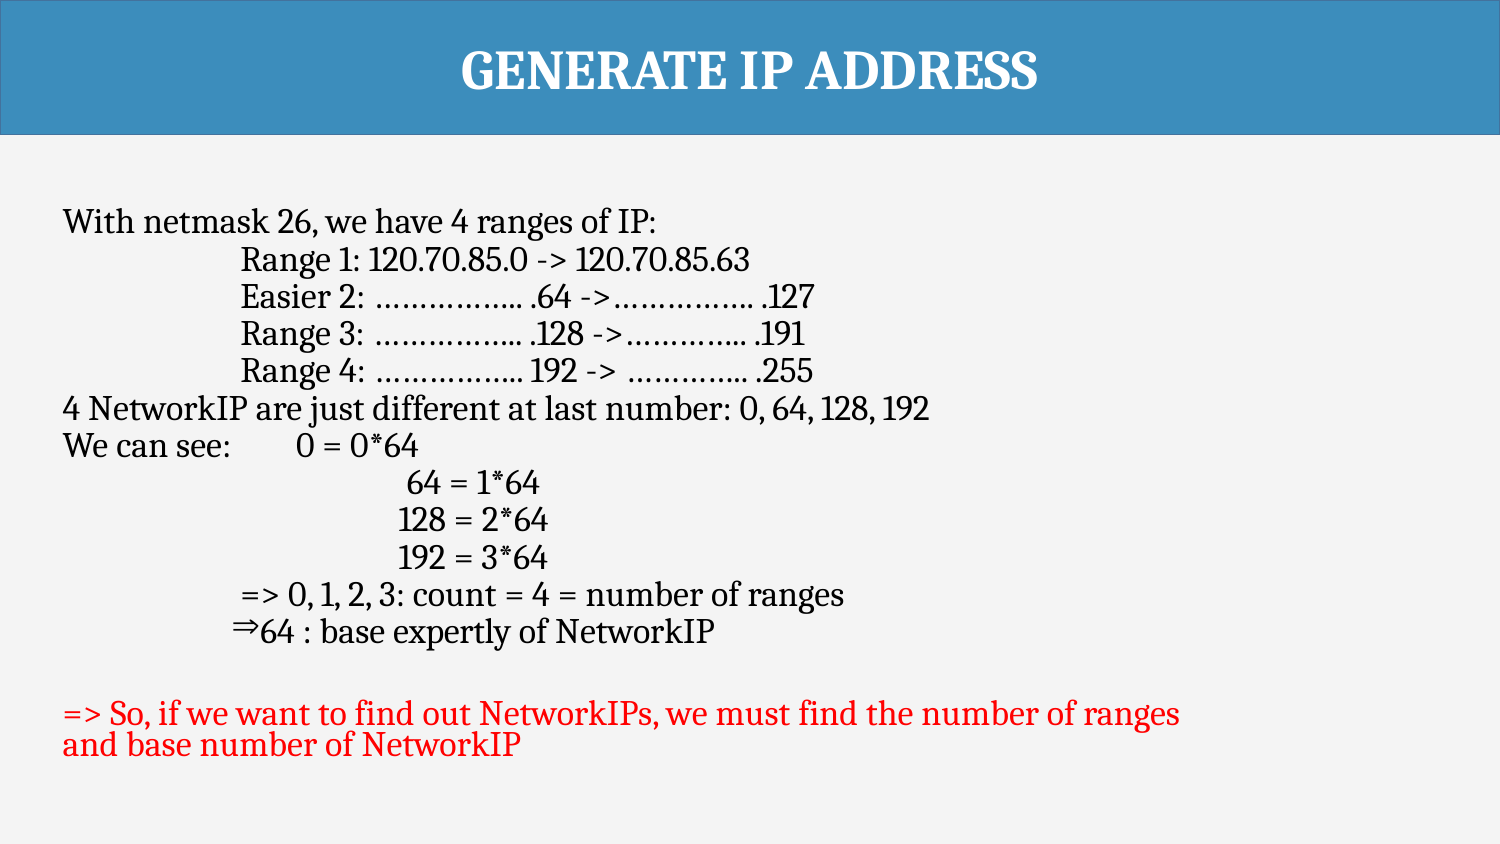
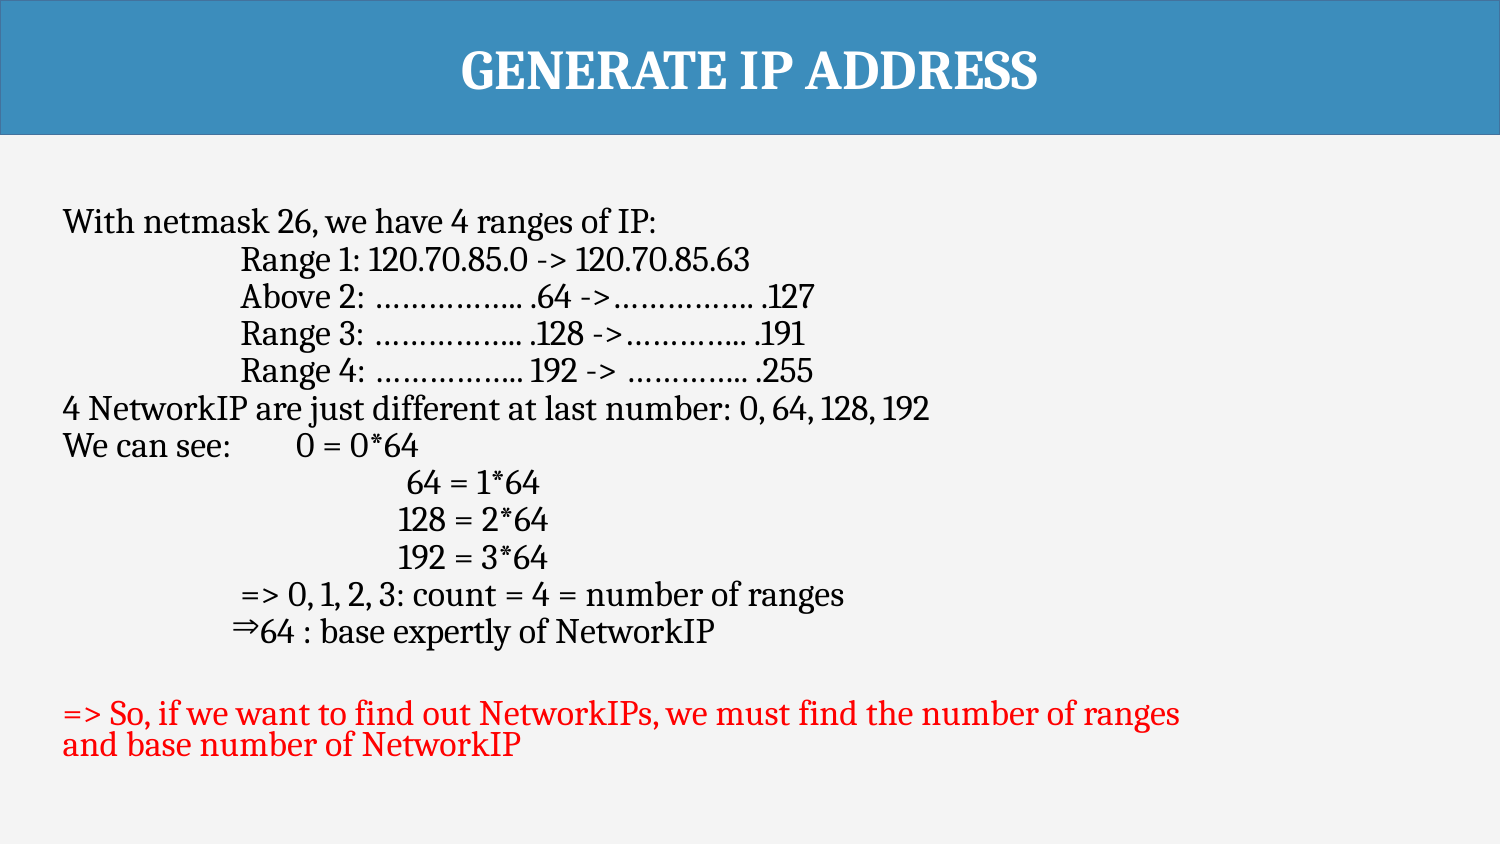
Easier: Easier -> Above
